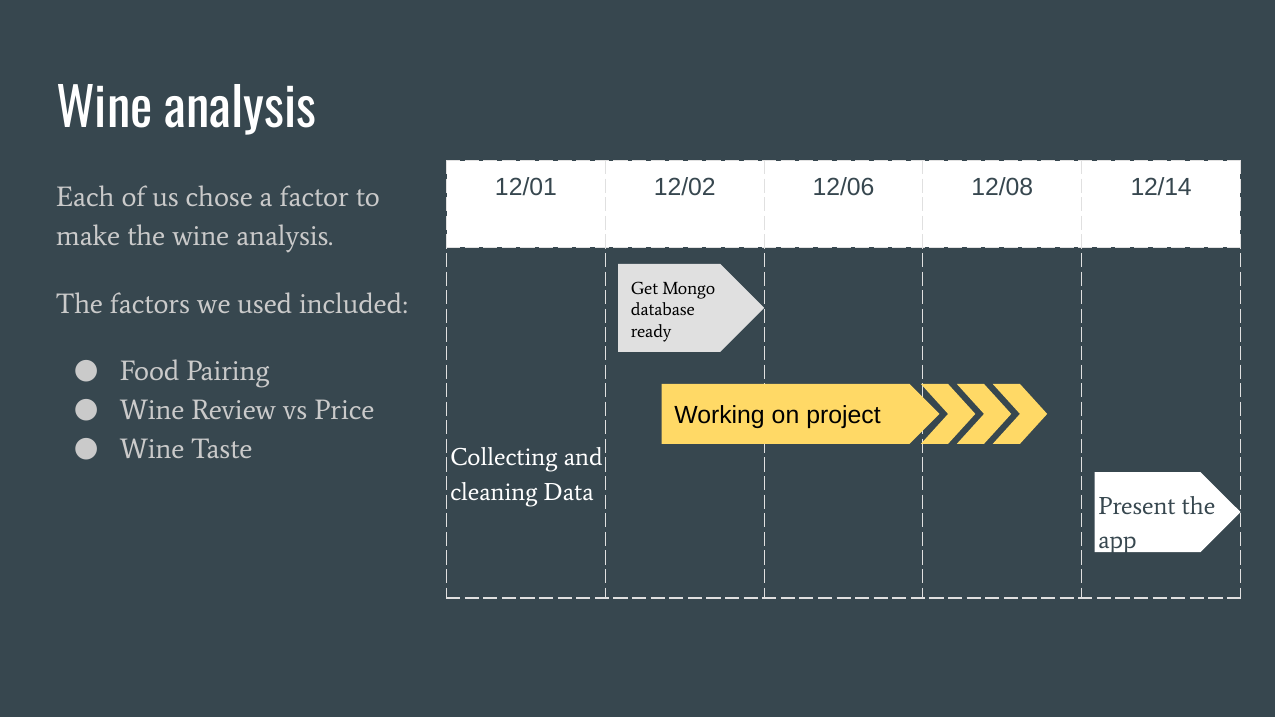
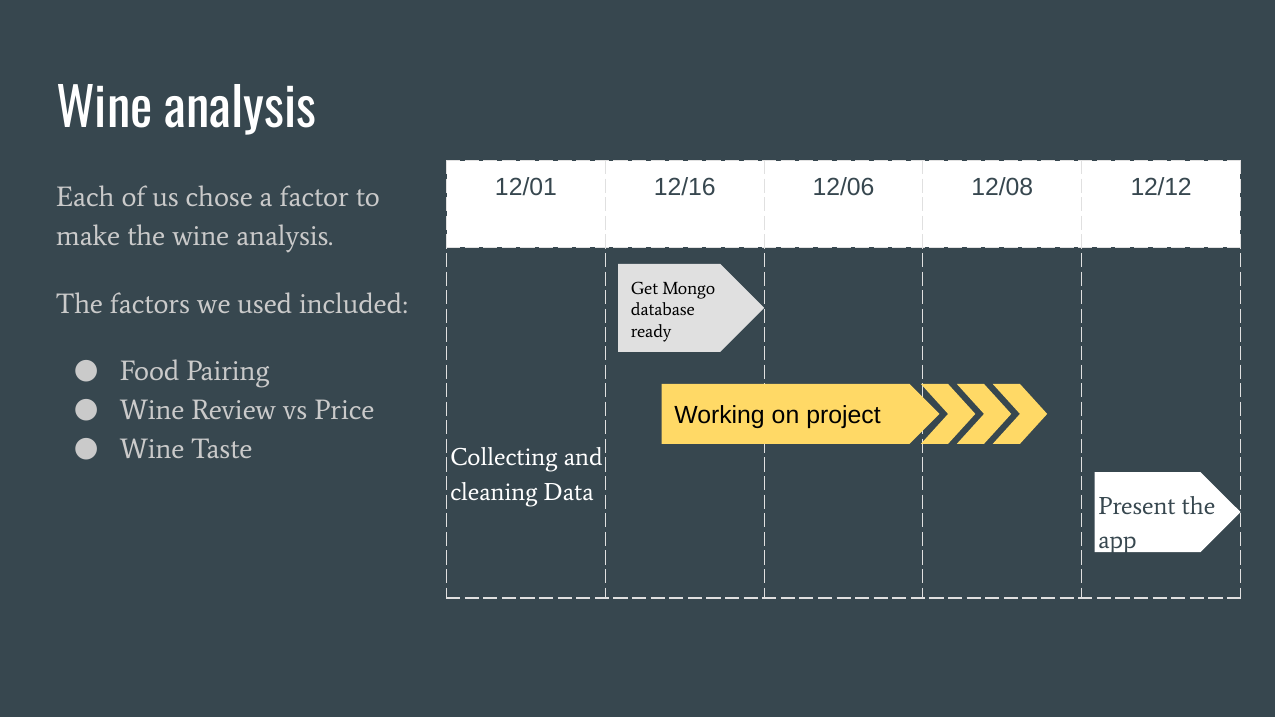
12/02: 12/02 -> 12/16
12/14: 12/14 -> 12/12
